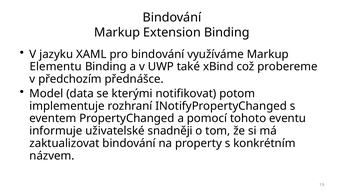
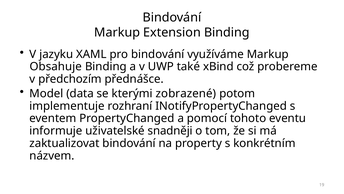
Elementu: Elementu -> Obsahuje
notifikovat: notifikovat -> zobrazené
